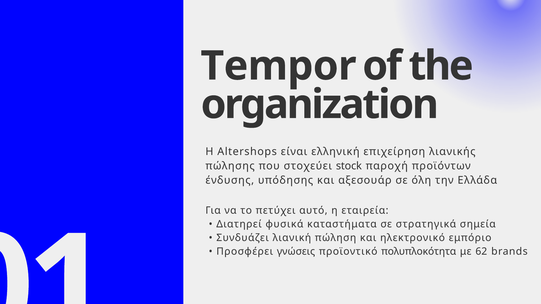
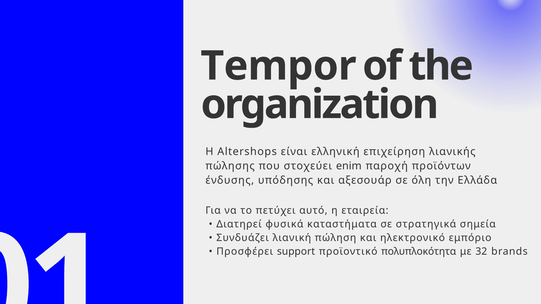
stock: stock -> enim
γνώσεις: γνώσεις -> support
62: 62 -> 32
